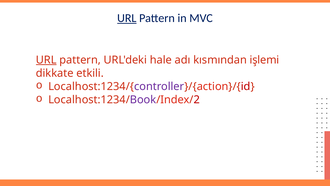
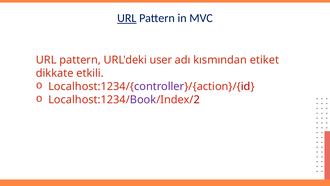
URL at (46, 60) underline: present -> none
hale: hale -> user
işlemi: işlemi -> etiket
